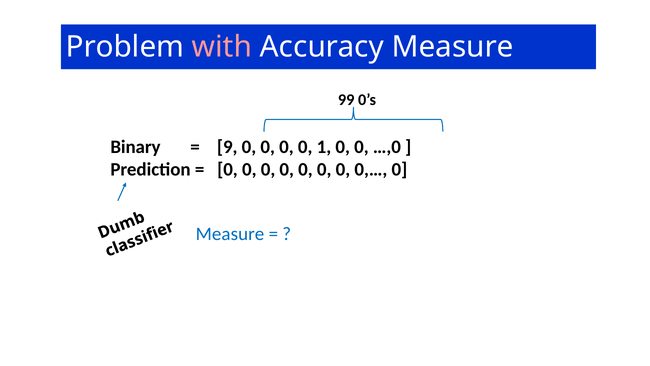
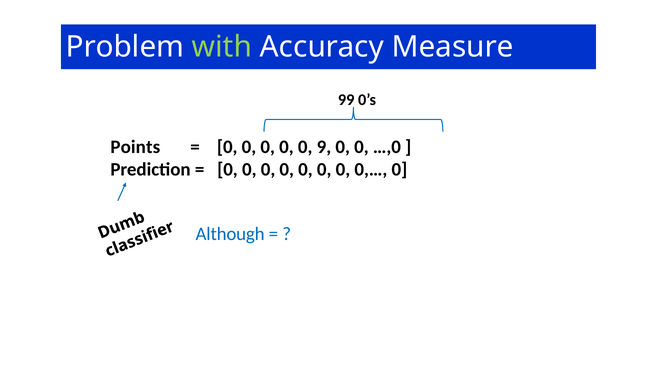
with colour: pink -> light green
Binary: Binary -> Points
9 at (227, 147): 9 -> 0
1: 1 -> 9
Measure at (230, 234): Measure -> Although
